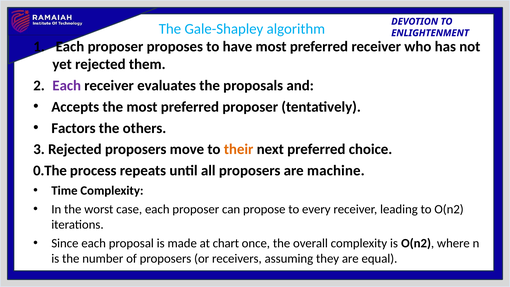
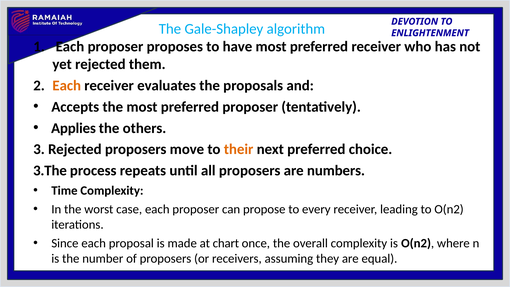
Each at (67, 86) colour: purple -> orange
Factors: Factors -> Applies
0.The: 0.The -> 3.The
machine: machine -> numbers
